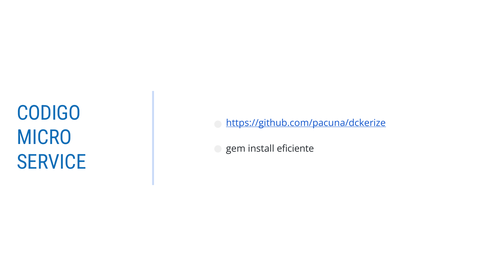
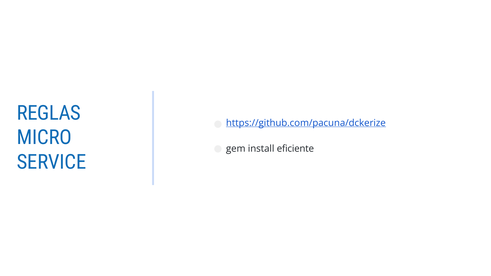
CODIGO: CODIGO -> REGLAS
